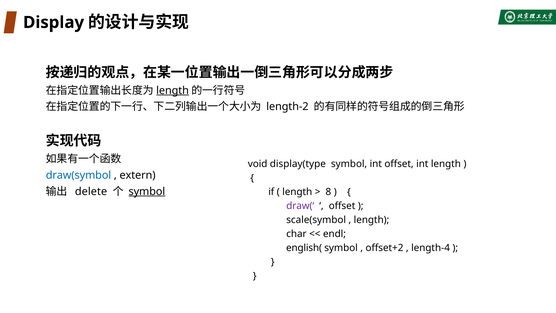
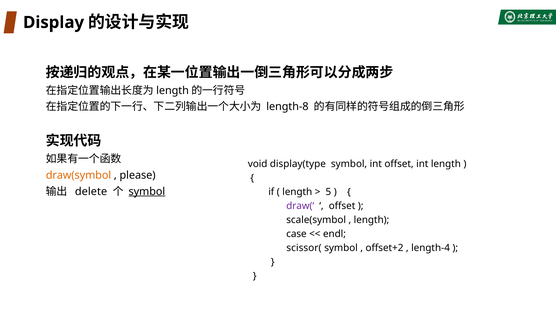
length at (173, 90) underline: present -> none
length-2: length-2 -> length-8
draw(symbol colour: blue -> orange
extern: extern -> please
8: 8 -> 5
char: char -> case
english(: english( -> scissor(
